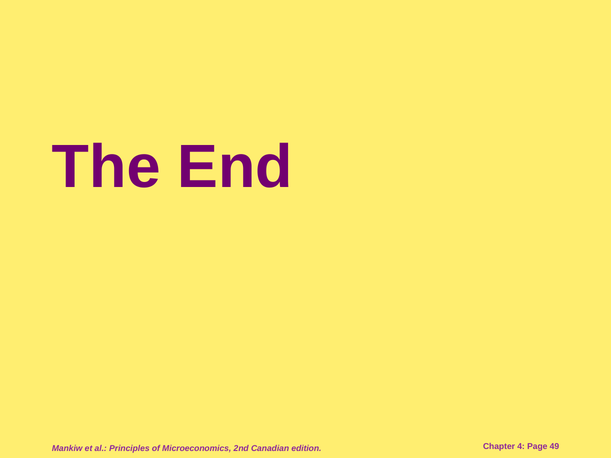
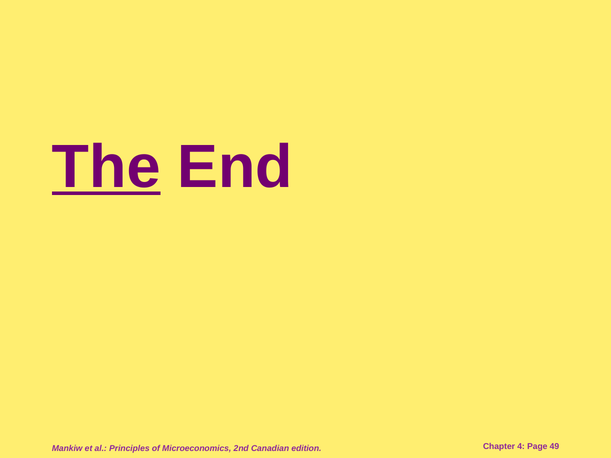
The underline: none -> present
